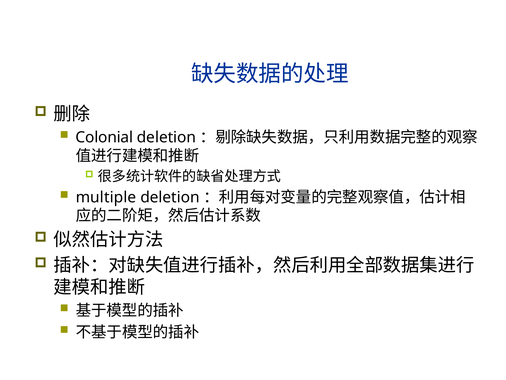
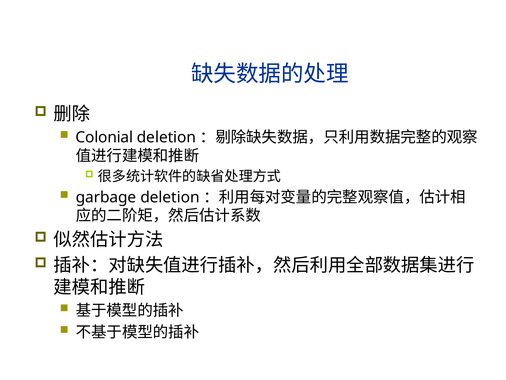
multiple: multiple -> garbage
